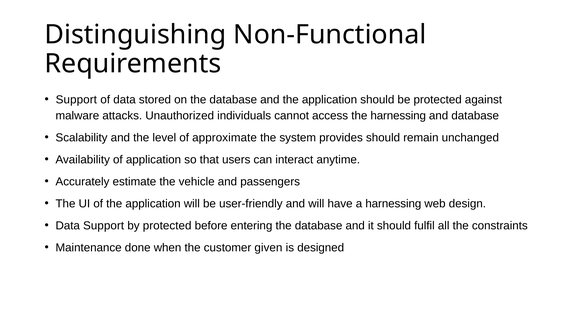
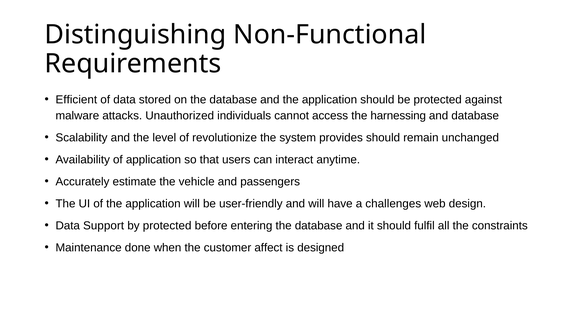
Support at (76, 100): Support -> Efficient
approximate: approximate -> revolutionize
a harnessing: harnessing -> challenges
given: given -> affect
